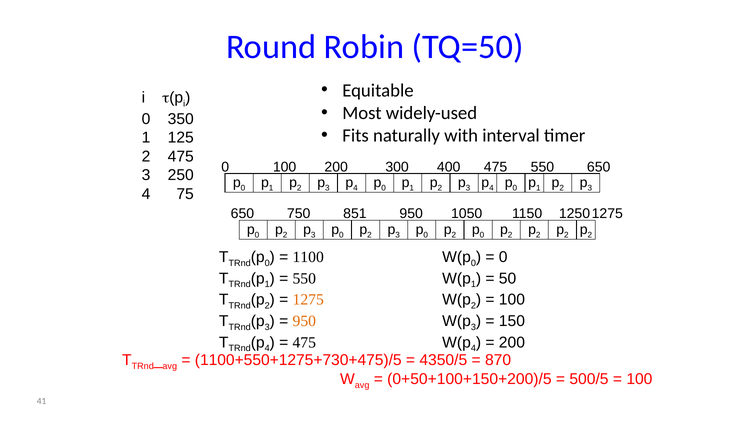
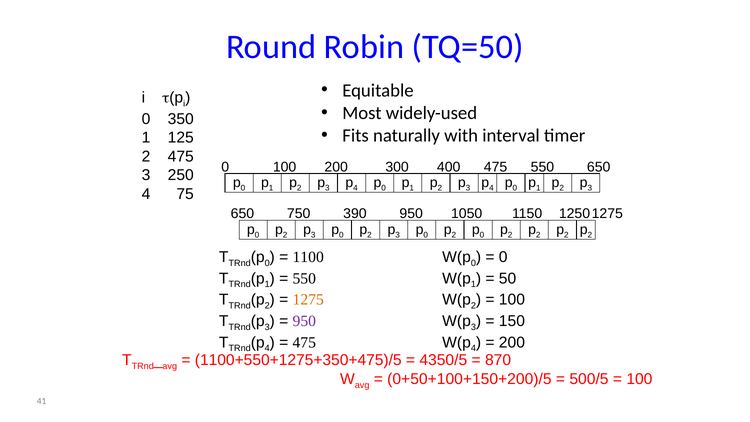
851: 851 -> 390
950 at (304, 321) colour: orange -> purple
1100+550+1275+730+475)/5: 1100+550+1275+730+475)/5 -> 1100+550+1275+350+475)/5
